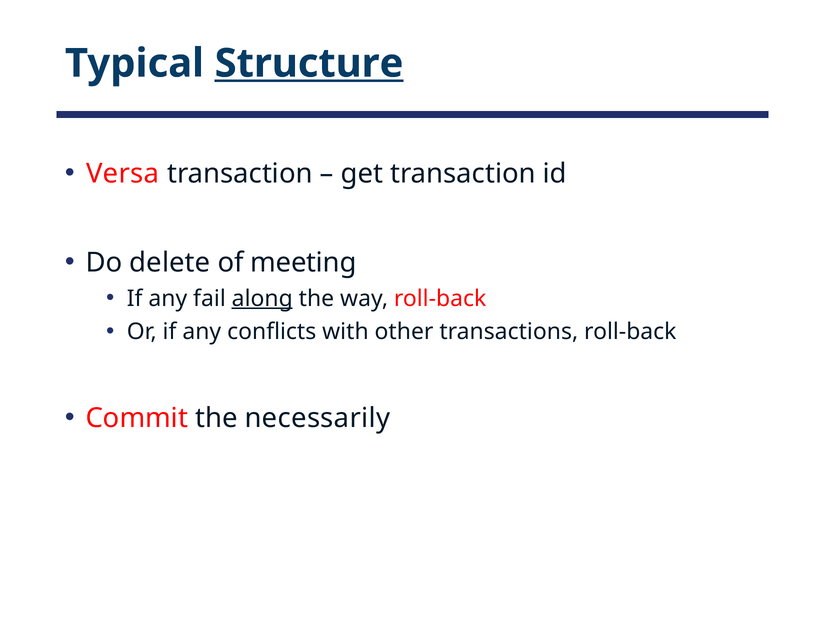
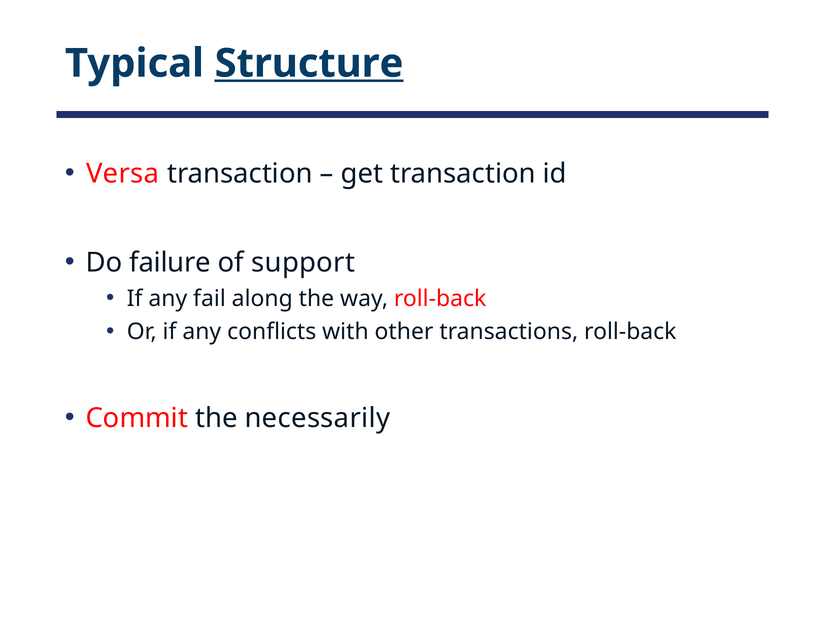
delete: delete -> failure
meeting: meeting -> support
along underline: present -> none
